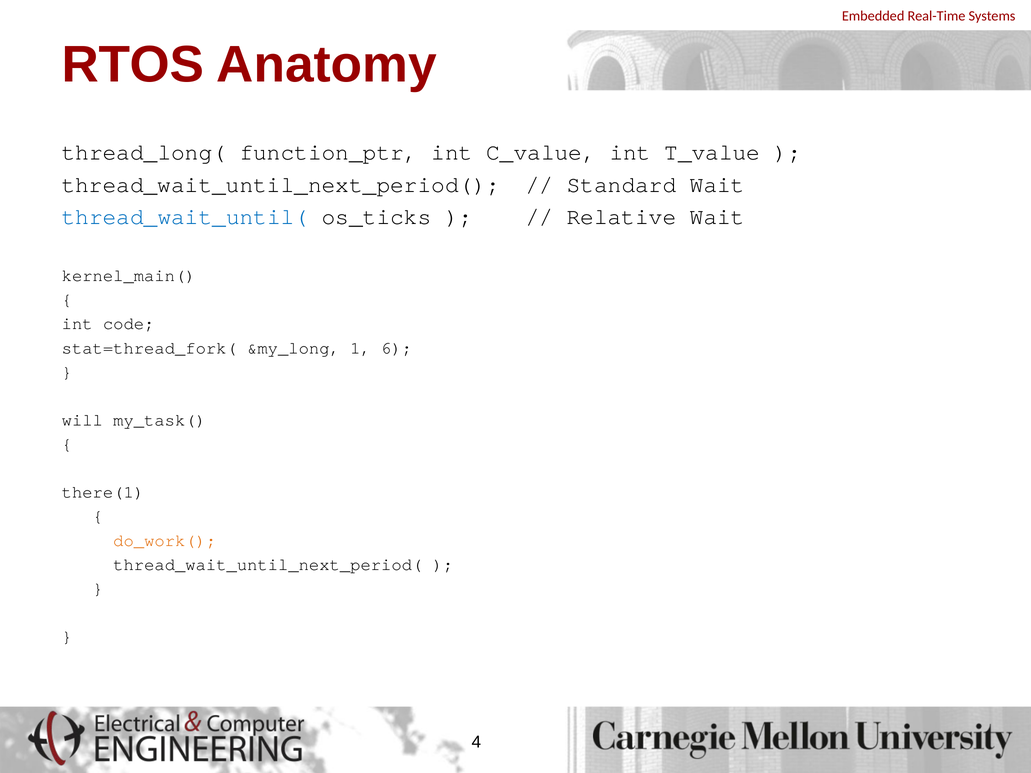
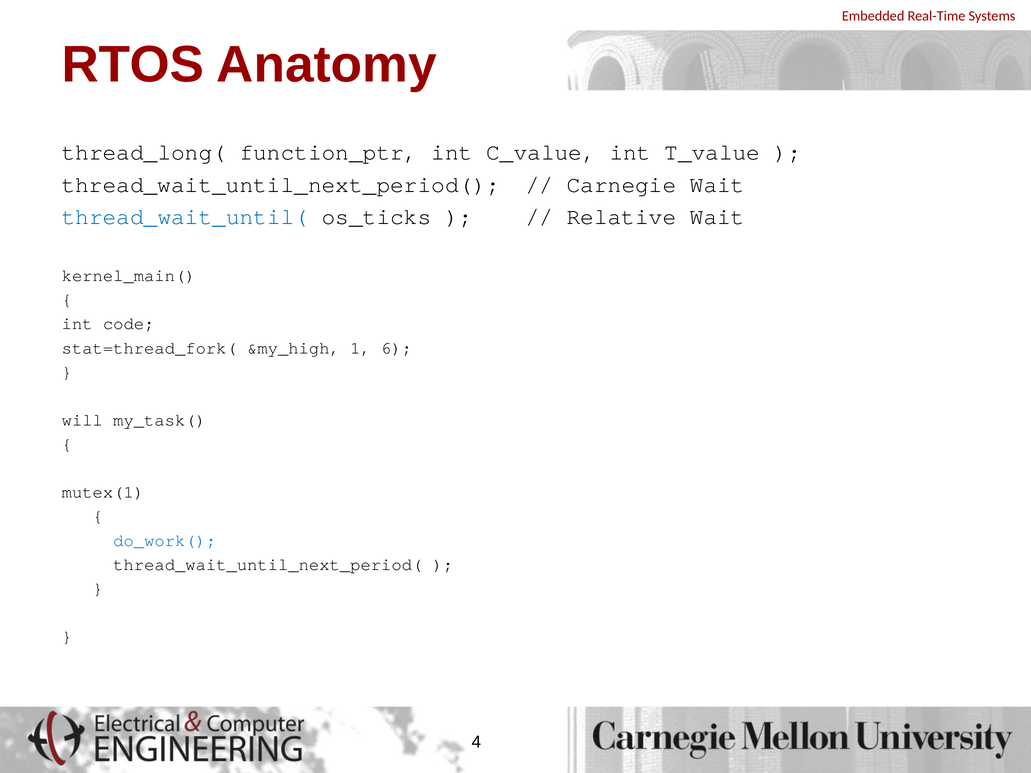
Standard: Standard -> Carnegie
&my_long: &my_long -> &my_high
there(1: there(1 -> mutex(1
do_work( colour: orange -> blue
